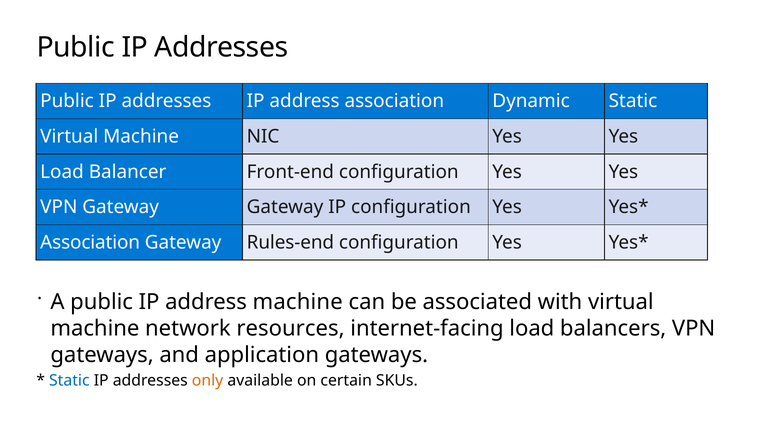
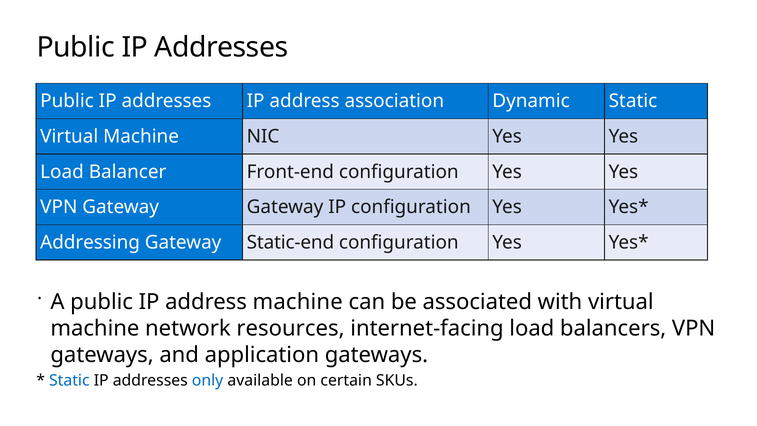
Association at (90, 242): Association -> Addressing
Rules-end: Rules-end -> Static-end
only colour: orange -> blue
